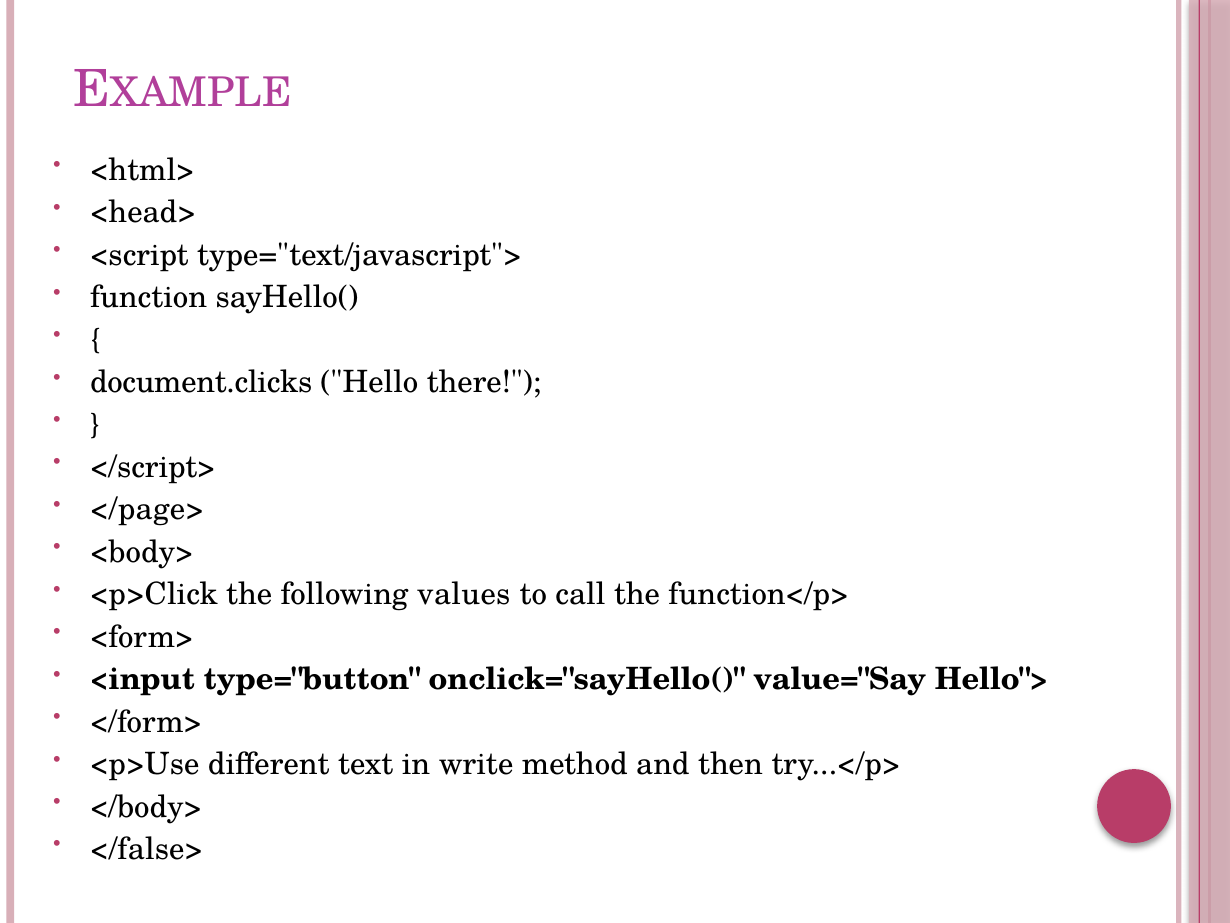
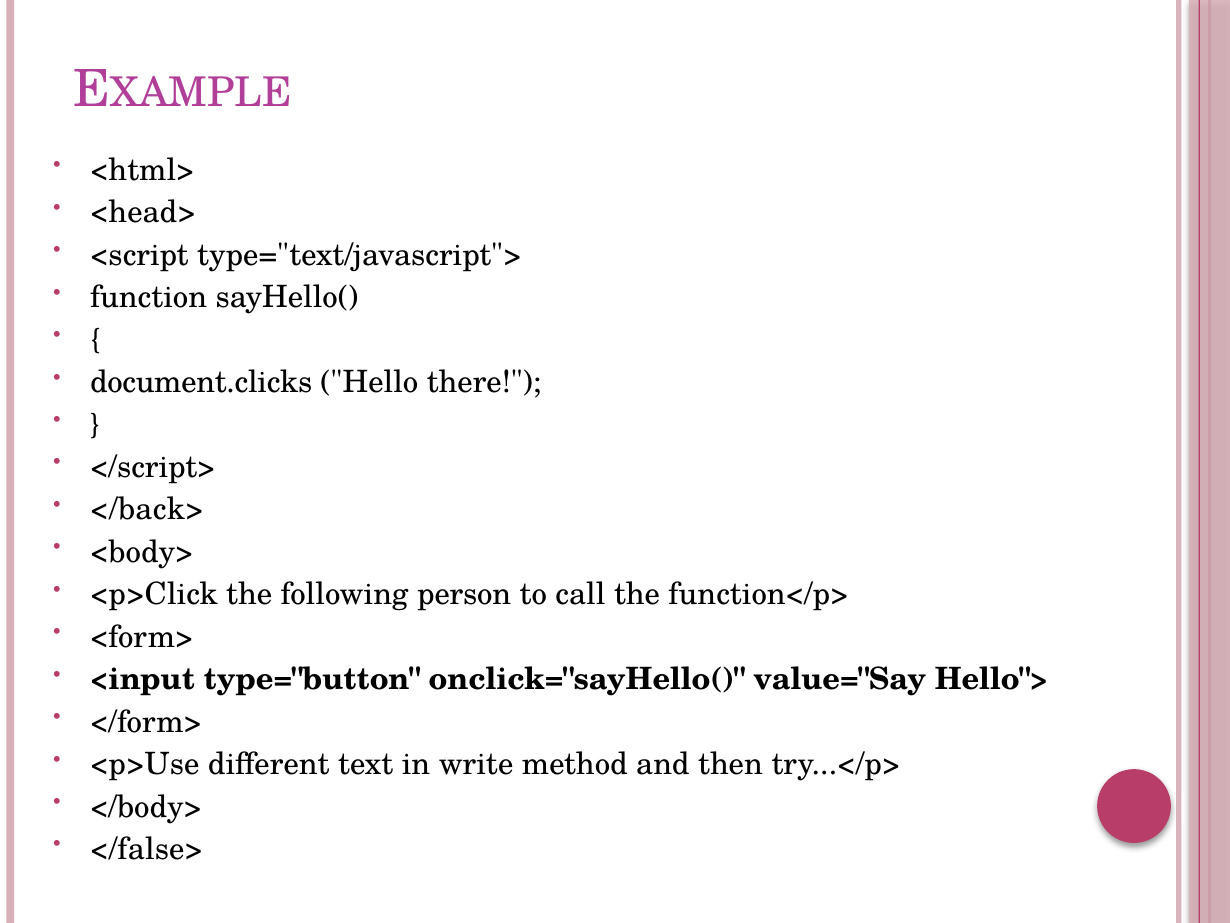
</page>: </page> -> </back>
values: values -> person
